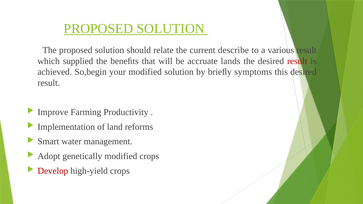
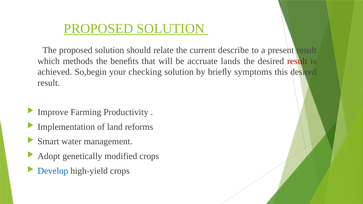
various: various -> present
supplied: supplied -> methods
your modified: modified -> checking
Develop colour: red -> blue
